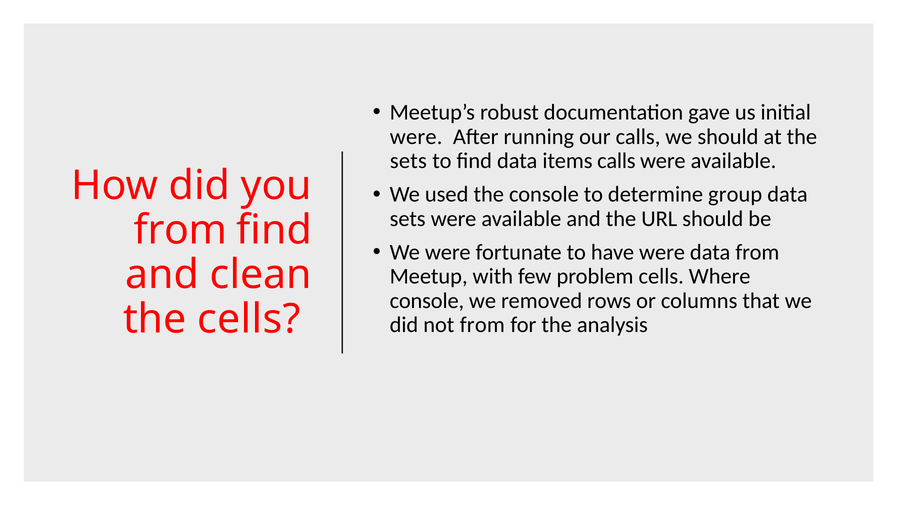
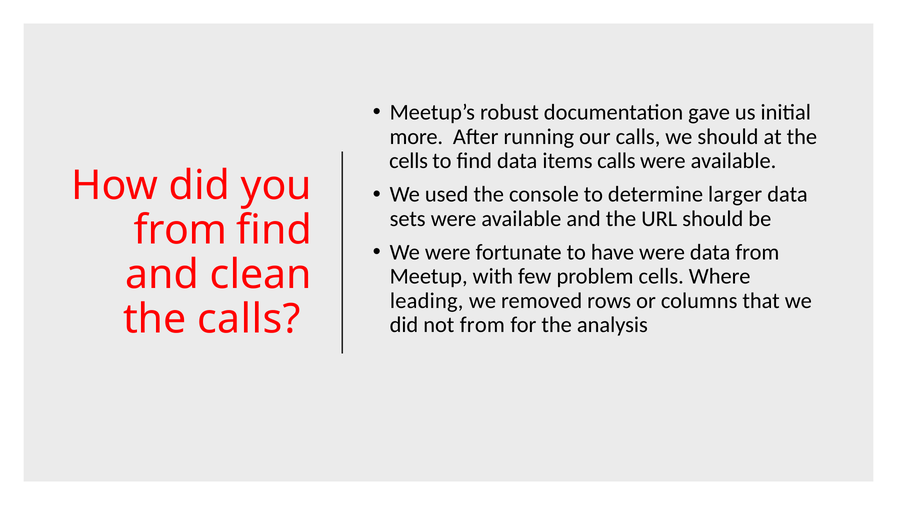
were at (416, 137): were -> more
sets at (408, 161): sets -> cells
group: group -> larger
console at (427, 301): console -> leading
the cells: cells -> calls
